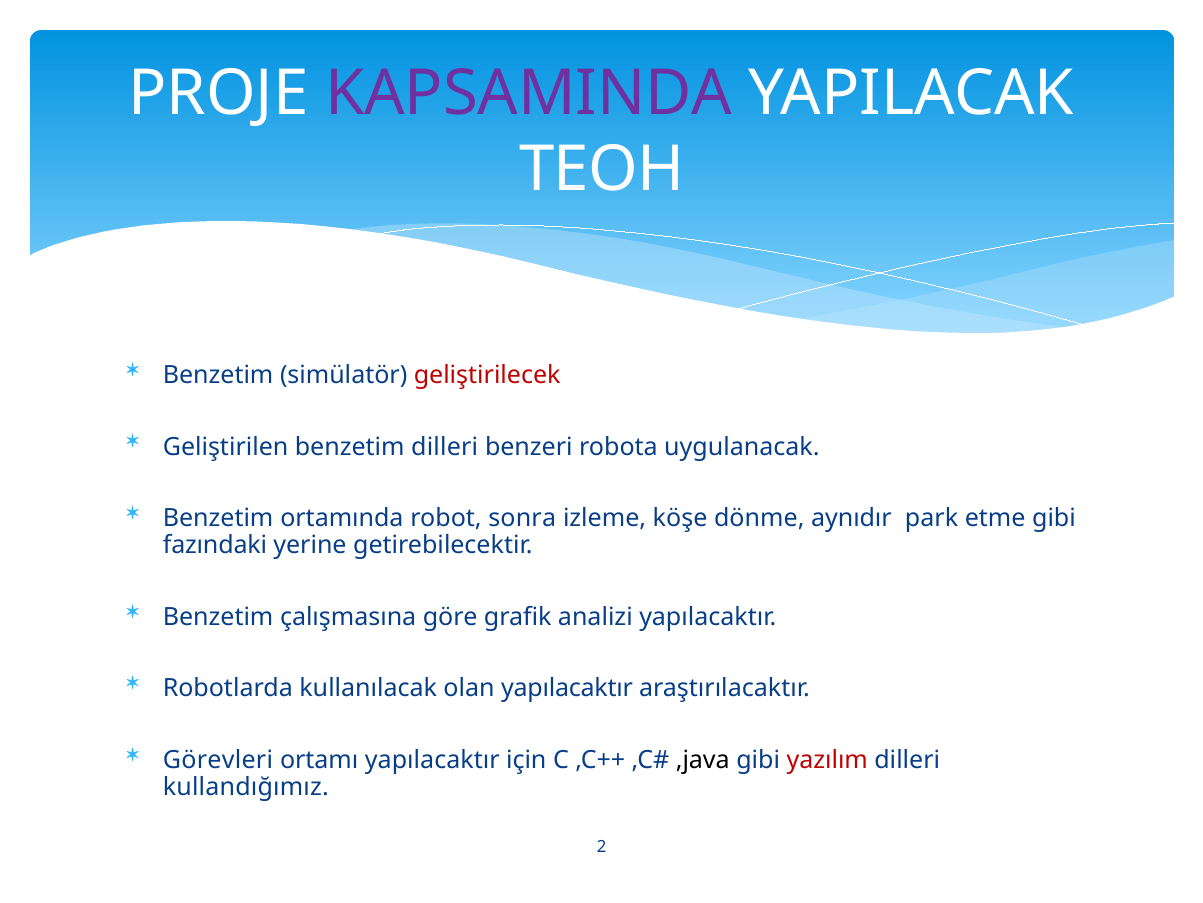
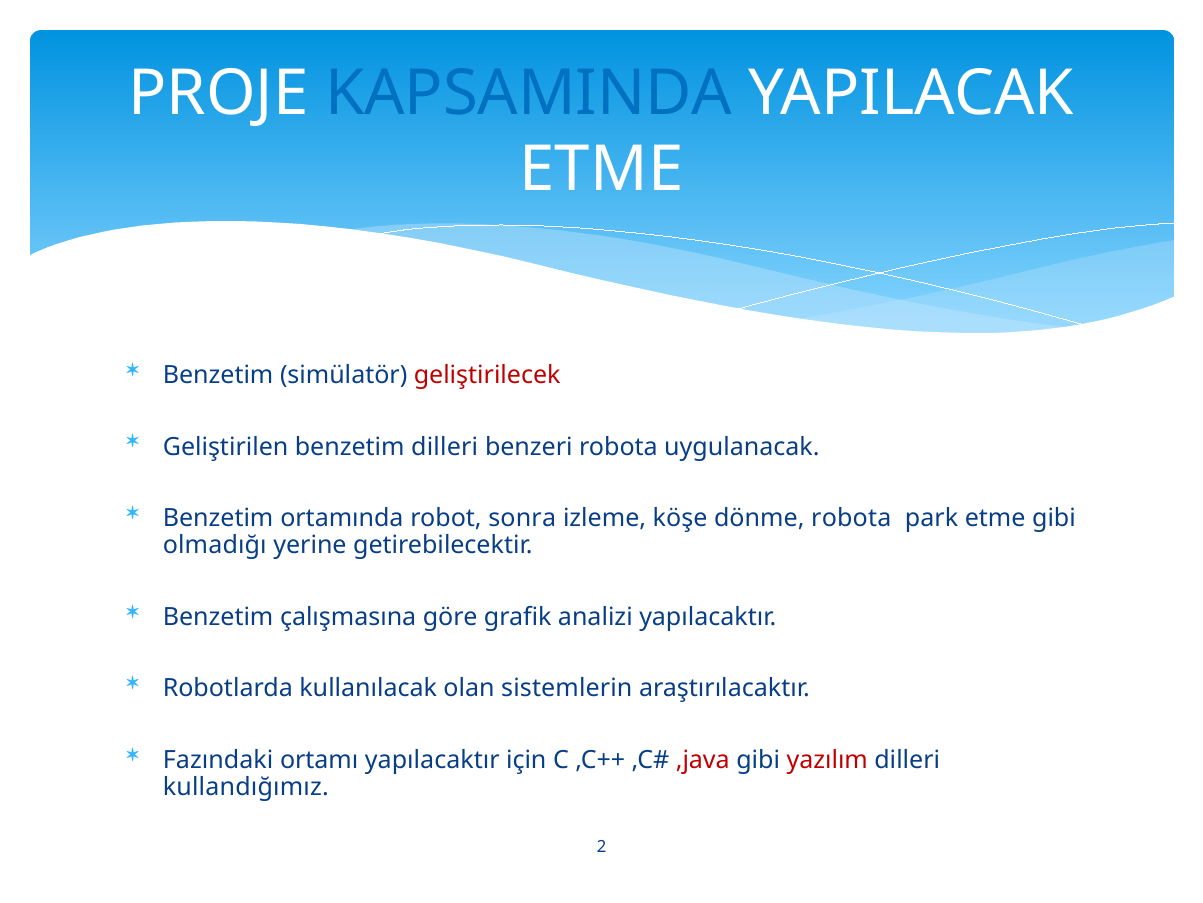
KAPSAMINDA colour: purple -> blue
TEOH at (602, 169): TEOH -> ETME
dönme aynıdır: aynıdır -> robota
fazındaki: fazındaki -> olmadığı
olan yapılacaktır: yapılacaktır -> sistemlerin
Görevleri: Görevleri -> Fazındaki
,java colour: black -> red
